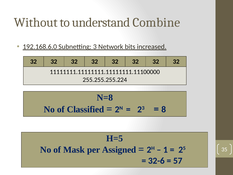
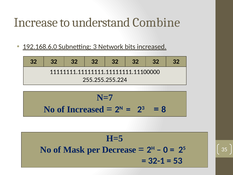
Without: Without -> Increase
N=8: N=8 -> N=7
of Classified: Classified -> Increased
Assigned: Assigned -> Decrease
1: 1 -> 0
32-6: 32-6 -> 32-1
57: 57 -> 53
